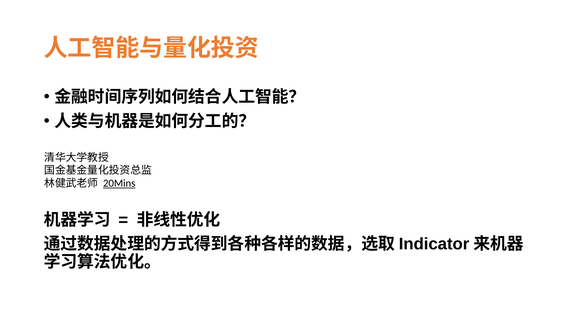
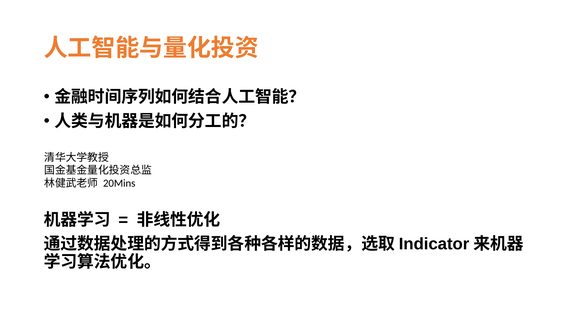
20Mins underline: present -> none
